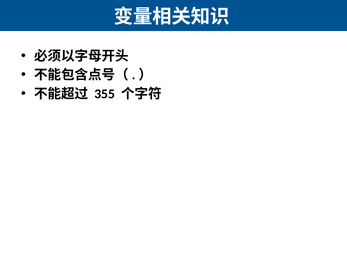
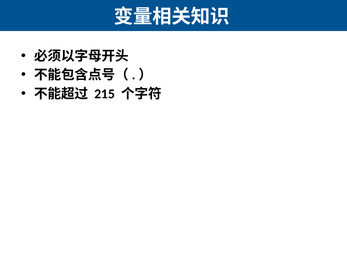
355: 355 -> 215
